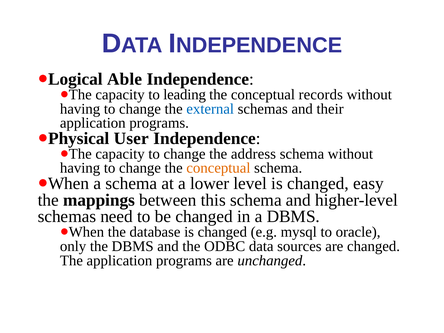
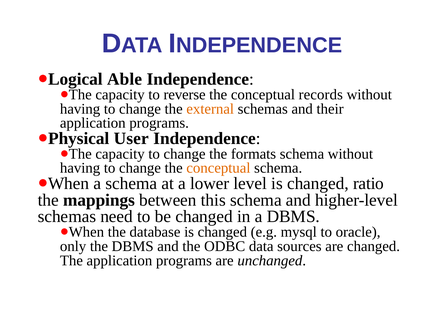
leading: leading -> reverse
external colour: blue -> orange
address: address -> formats
easy: easy -> ratio
